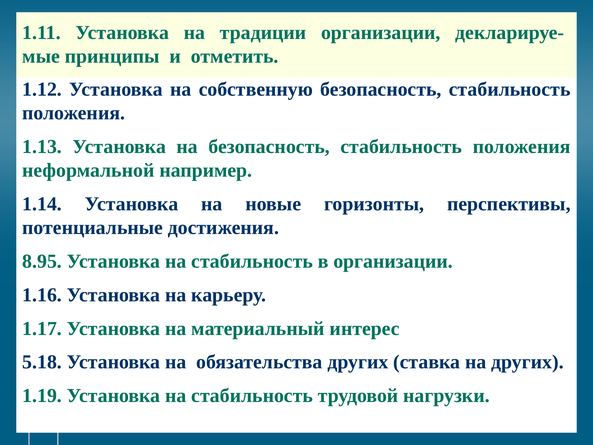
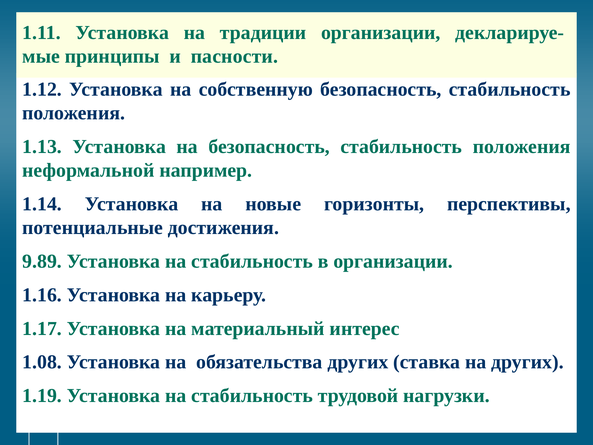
отметить: отметить -> пасности
8.95: 8.95 -> 9.89
5.18: 5.18 -> 1.08
